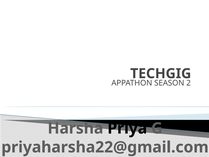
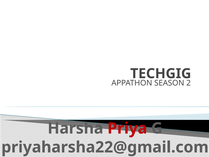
Priya colour: black -> red
